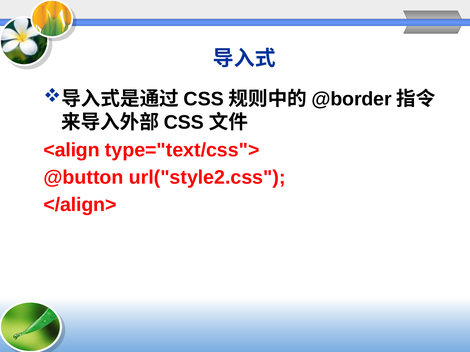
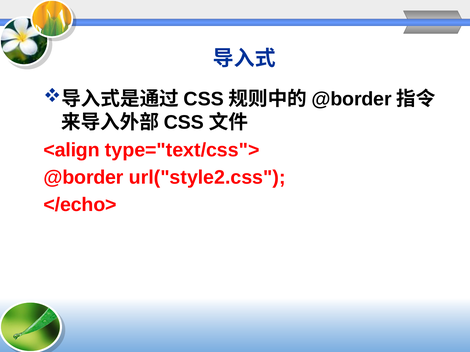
@button at (83, 178): @button -> @border
</align>: </align> -> </echo>
